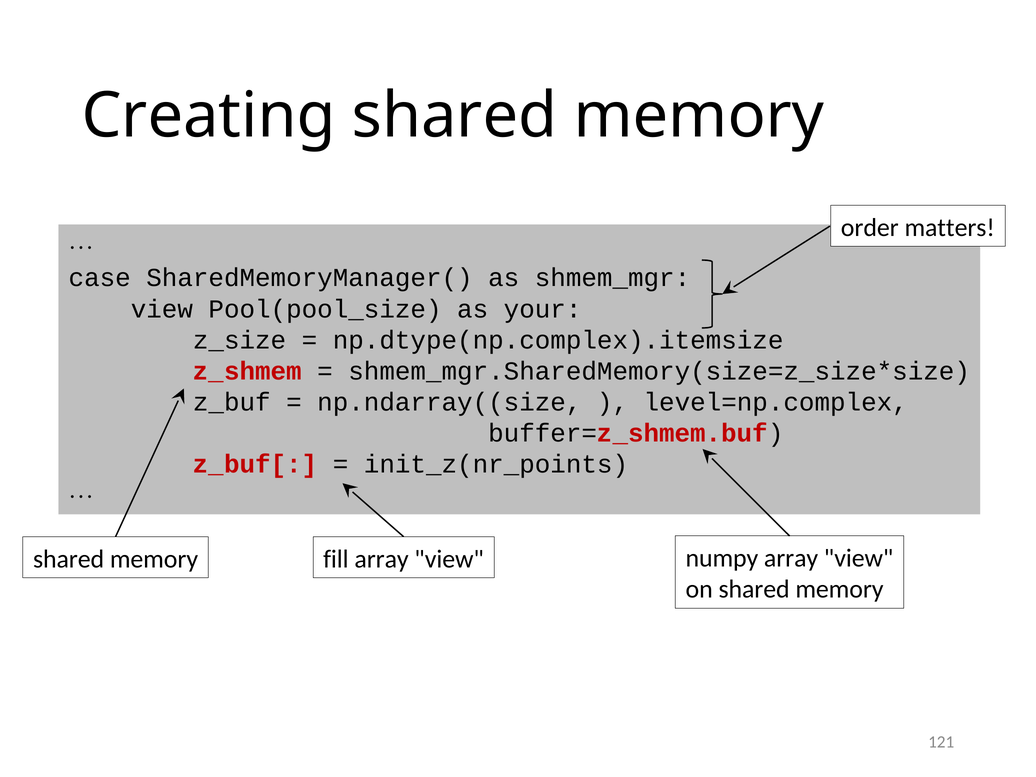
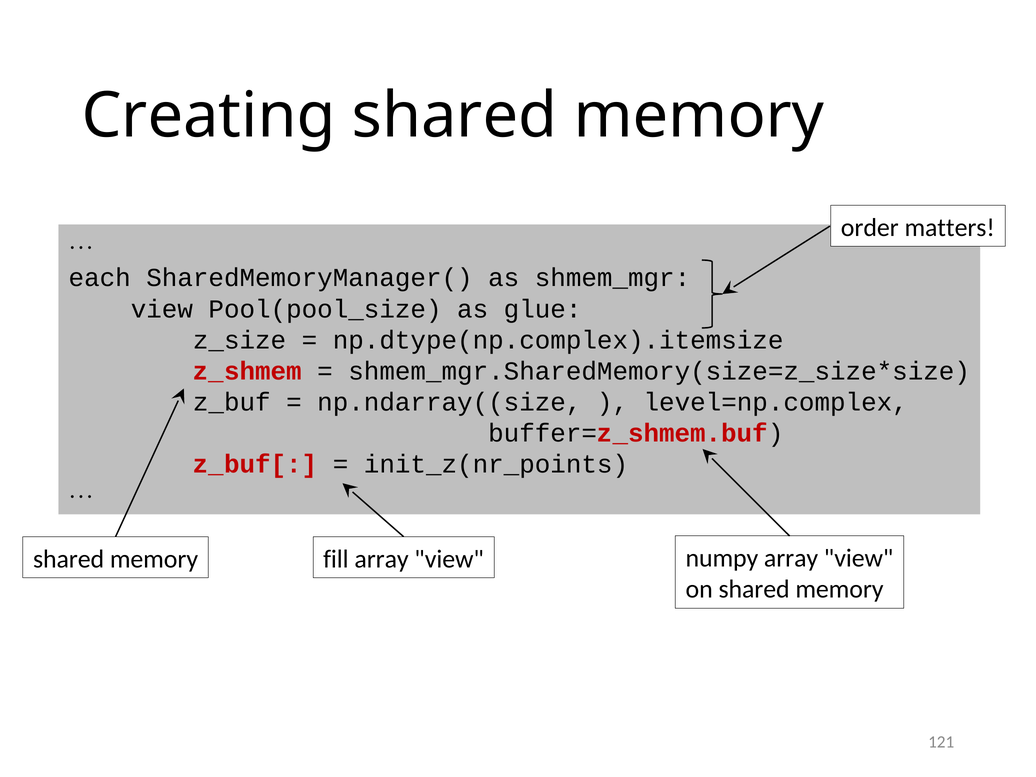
case: case -> each
your: your -> glue
